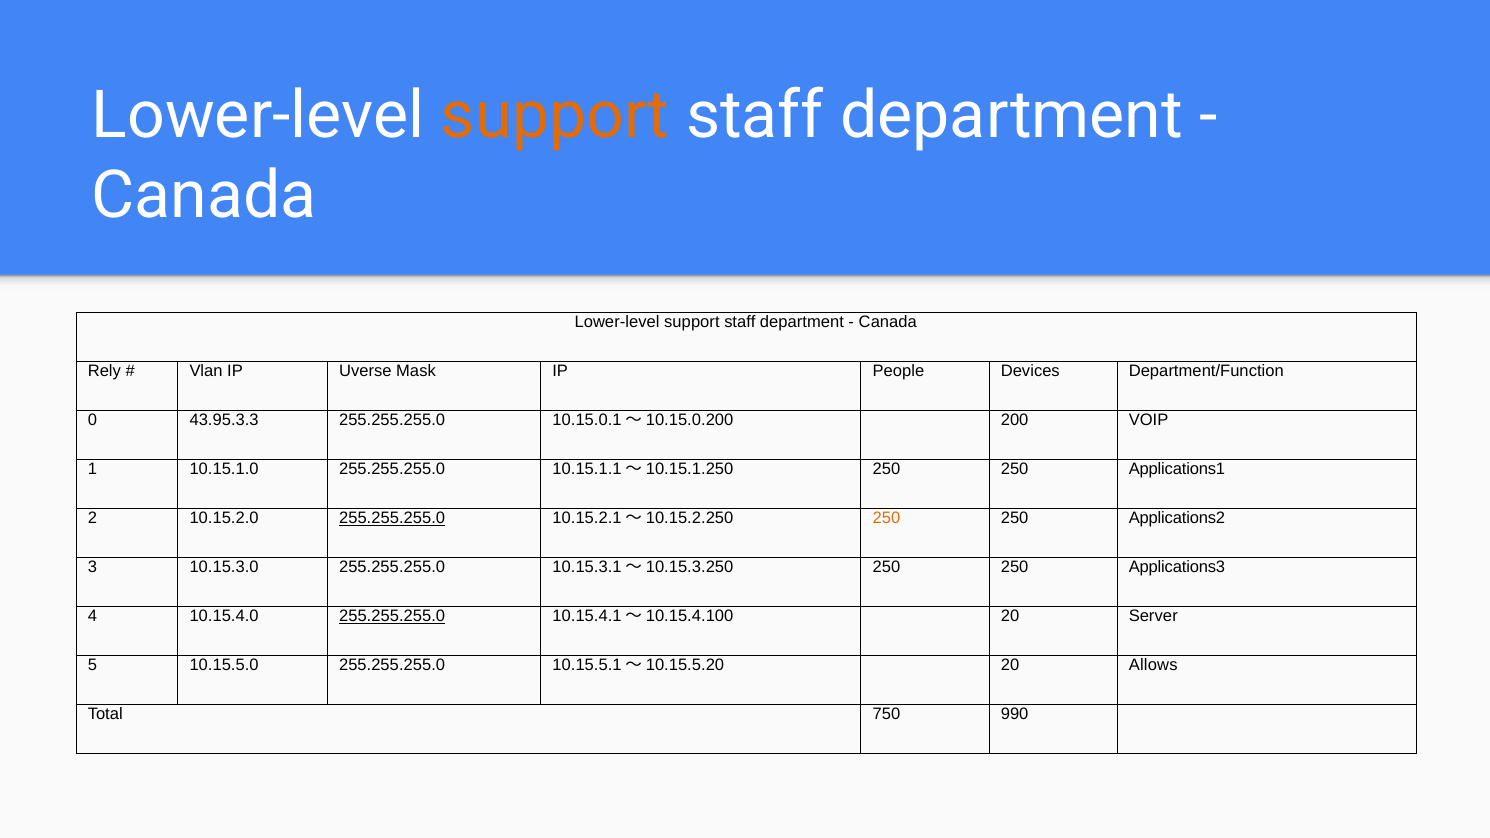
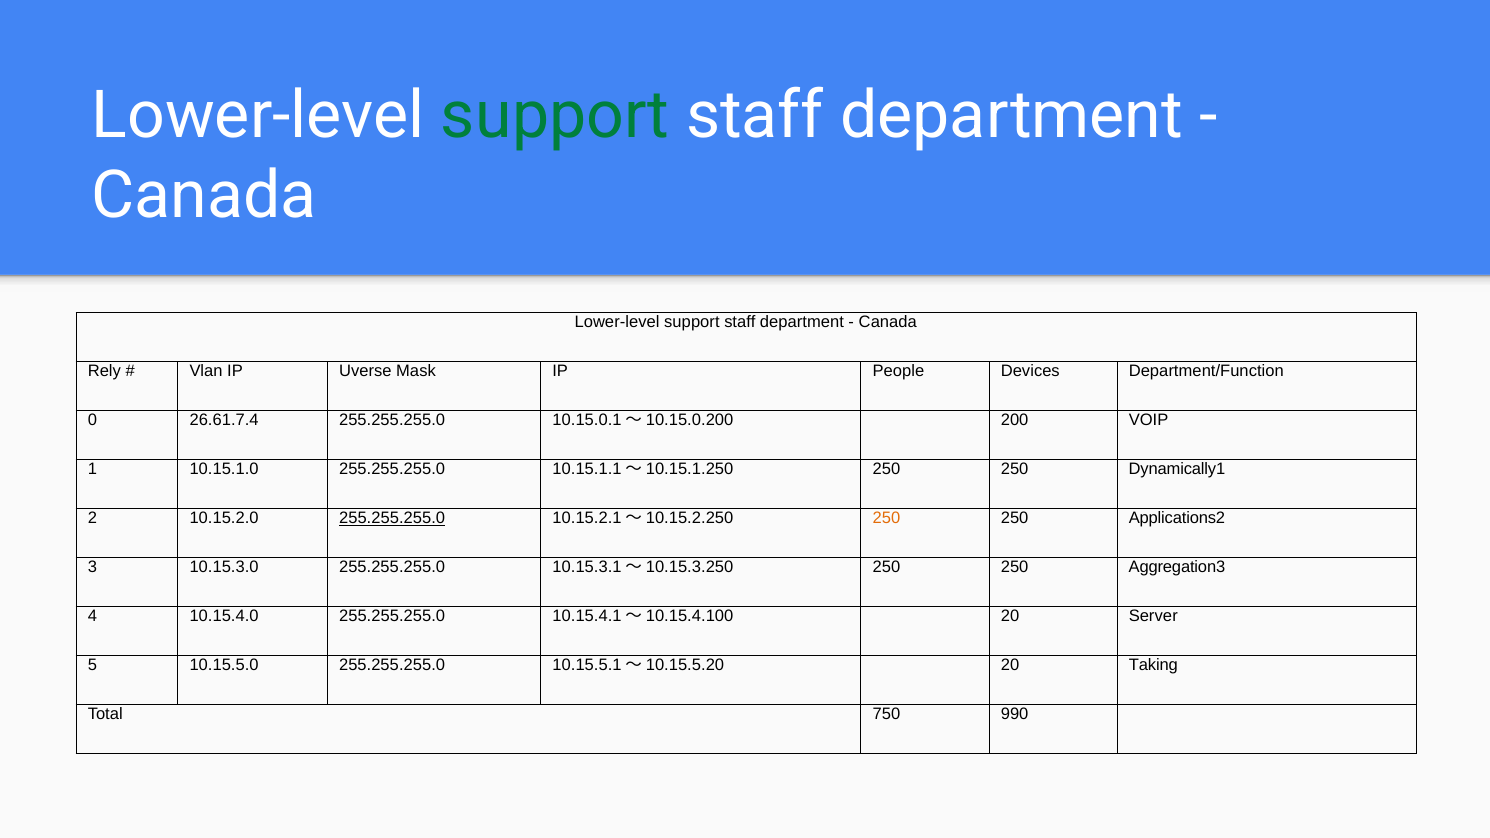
support at (555, 116) colour: orange -> green
43.95.3.3: 43.95.3.3 -> 26.61.7.4
Applications1: Applications1 -> Dynamically1
Applications3: Applications3 -> Aggregation3
255.255.255.0 at (392, 616) underline: present -> none
Allows: Allows -> Taking
